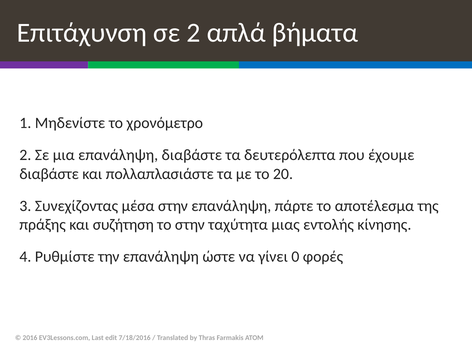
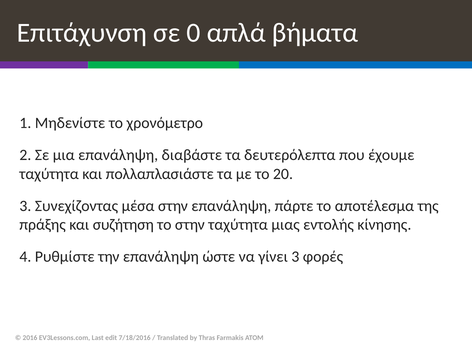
σε 2: 2 -> 0
διαβάστε at (49, 174): διαβάστε -> ταχύτητα
γίνει 0: 0 -> 3
